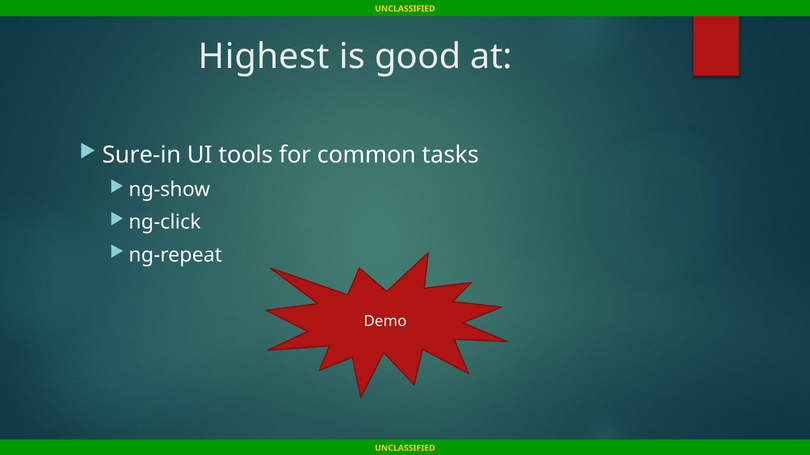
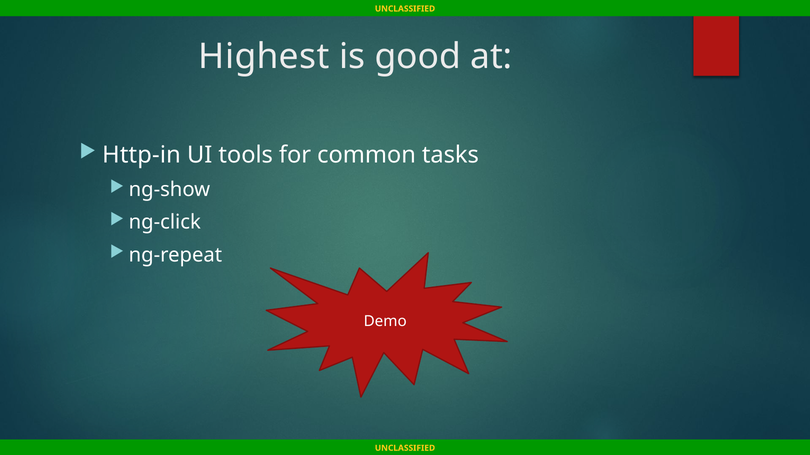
Sure-in: Sure-in -> Http-in
